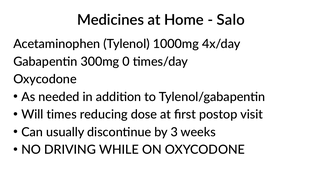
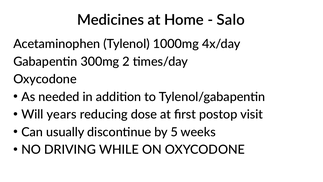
0: 0 -> 2
times: times -> years
3: 3 -> 5
